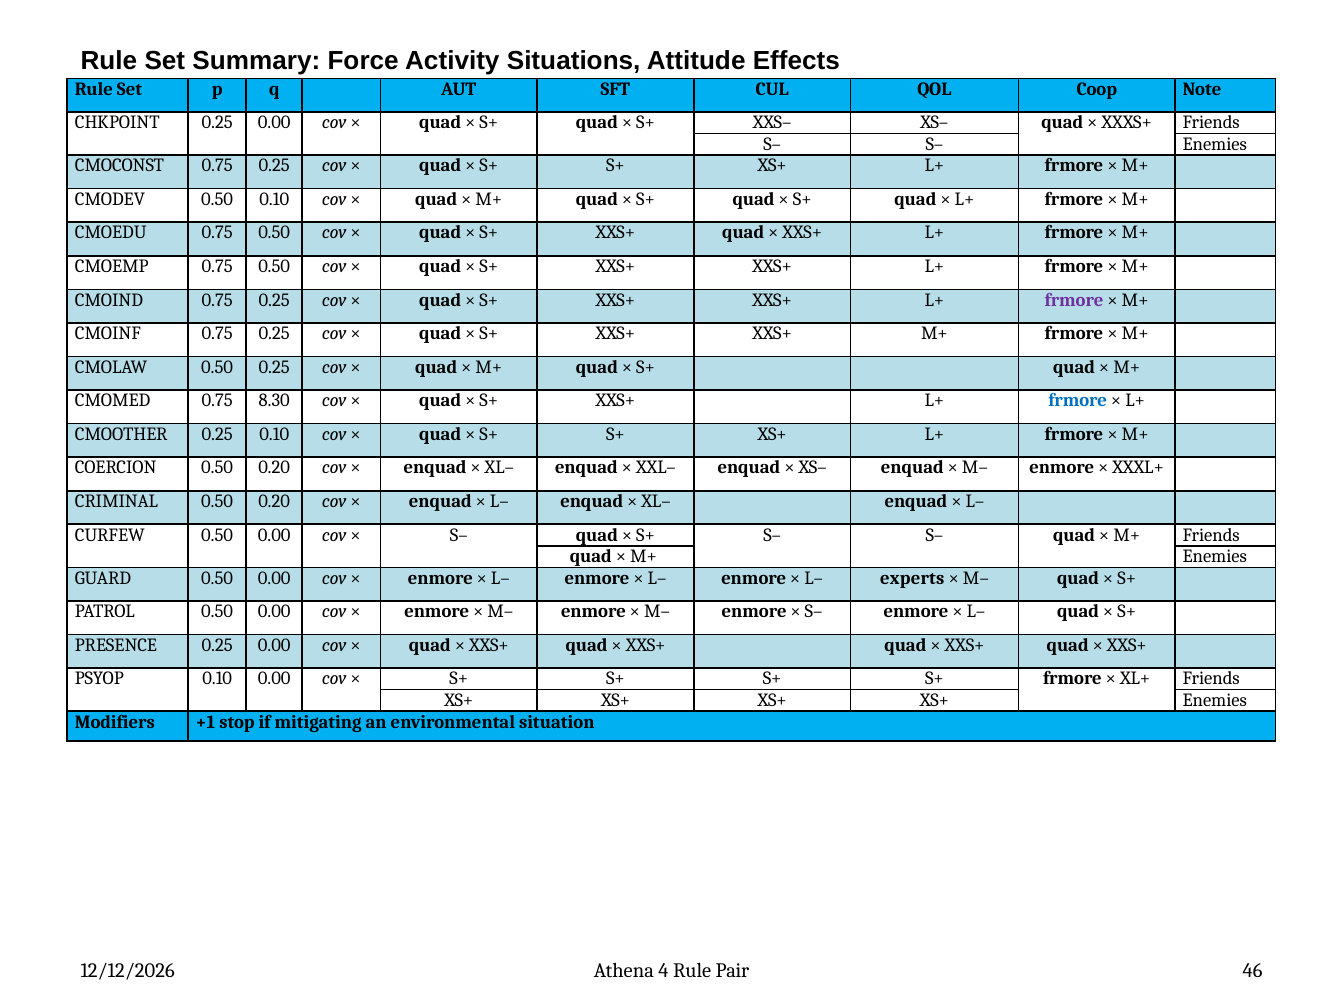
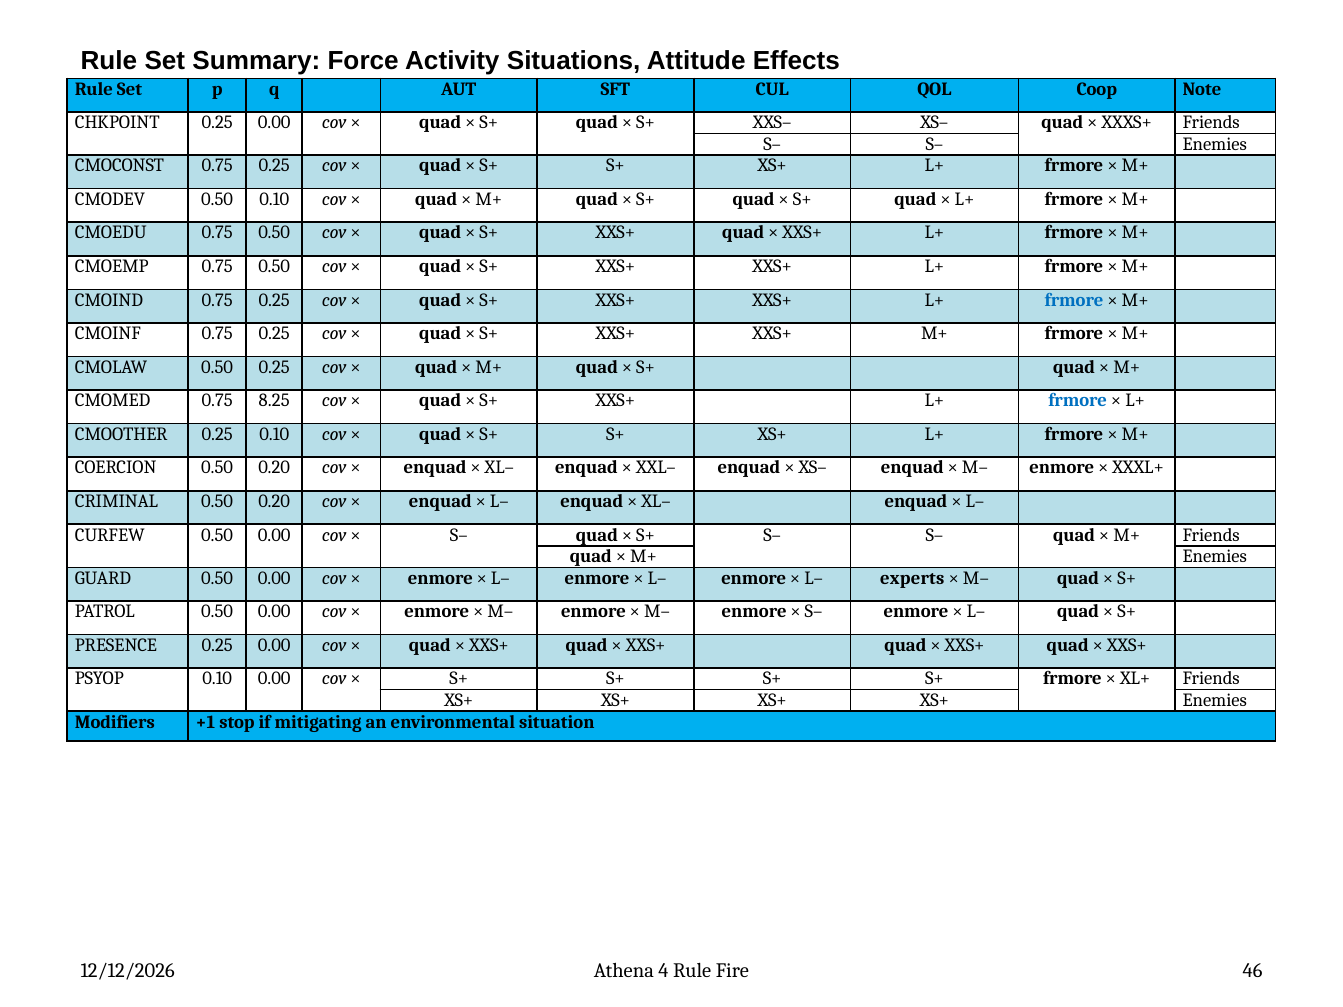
frmore at (1074, 300) colour: purple -> blue
8.30: 8.30 -> 8.25
Pair: Pair -> Fire
